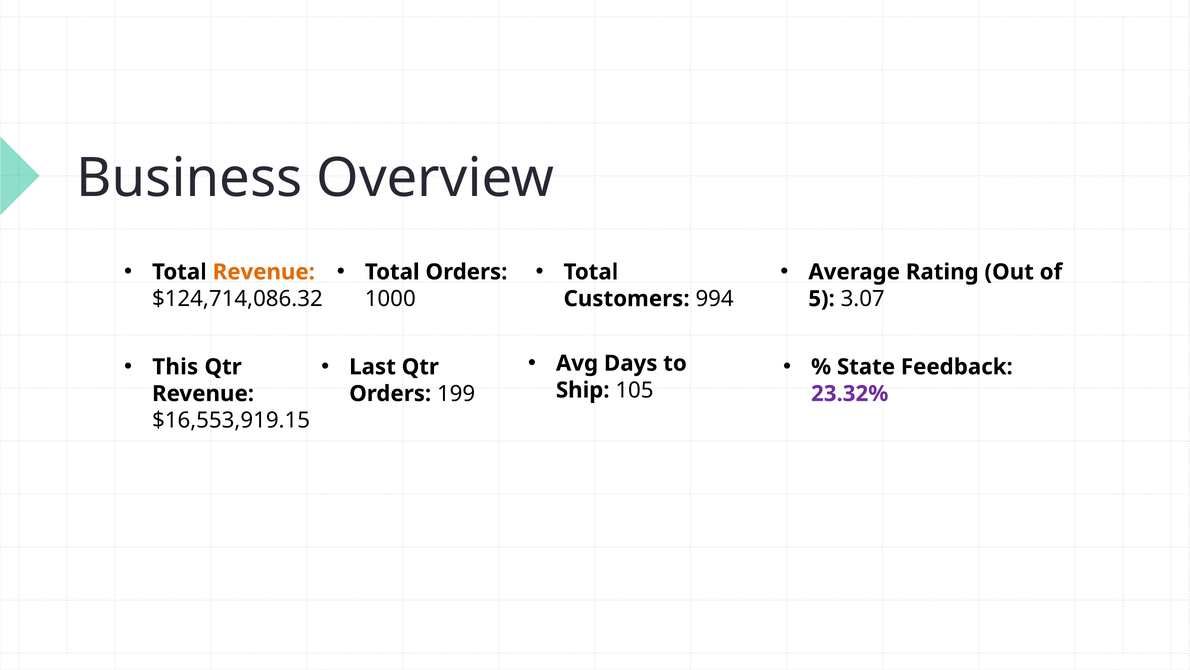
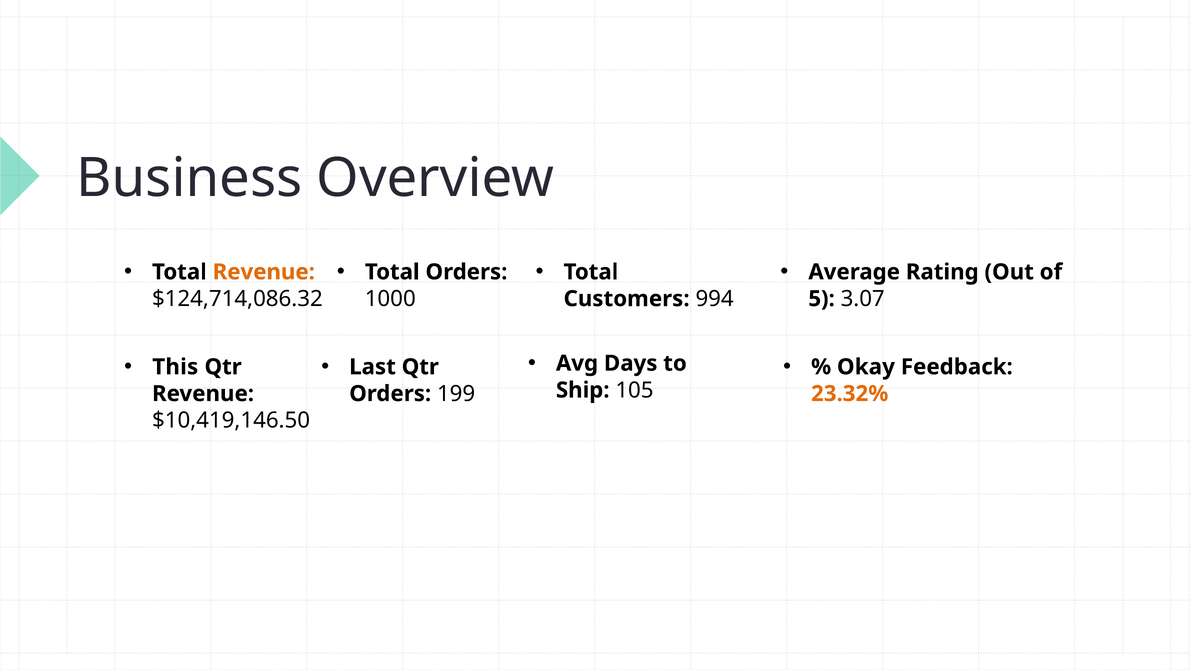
State: State -> Okay
23.32% colour: purple -> orange
$16,553,919.15: $16,553,919.15 -> $10,419,146.50
